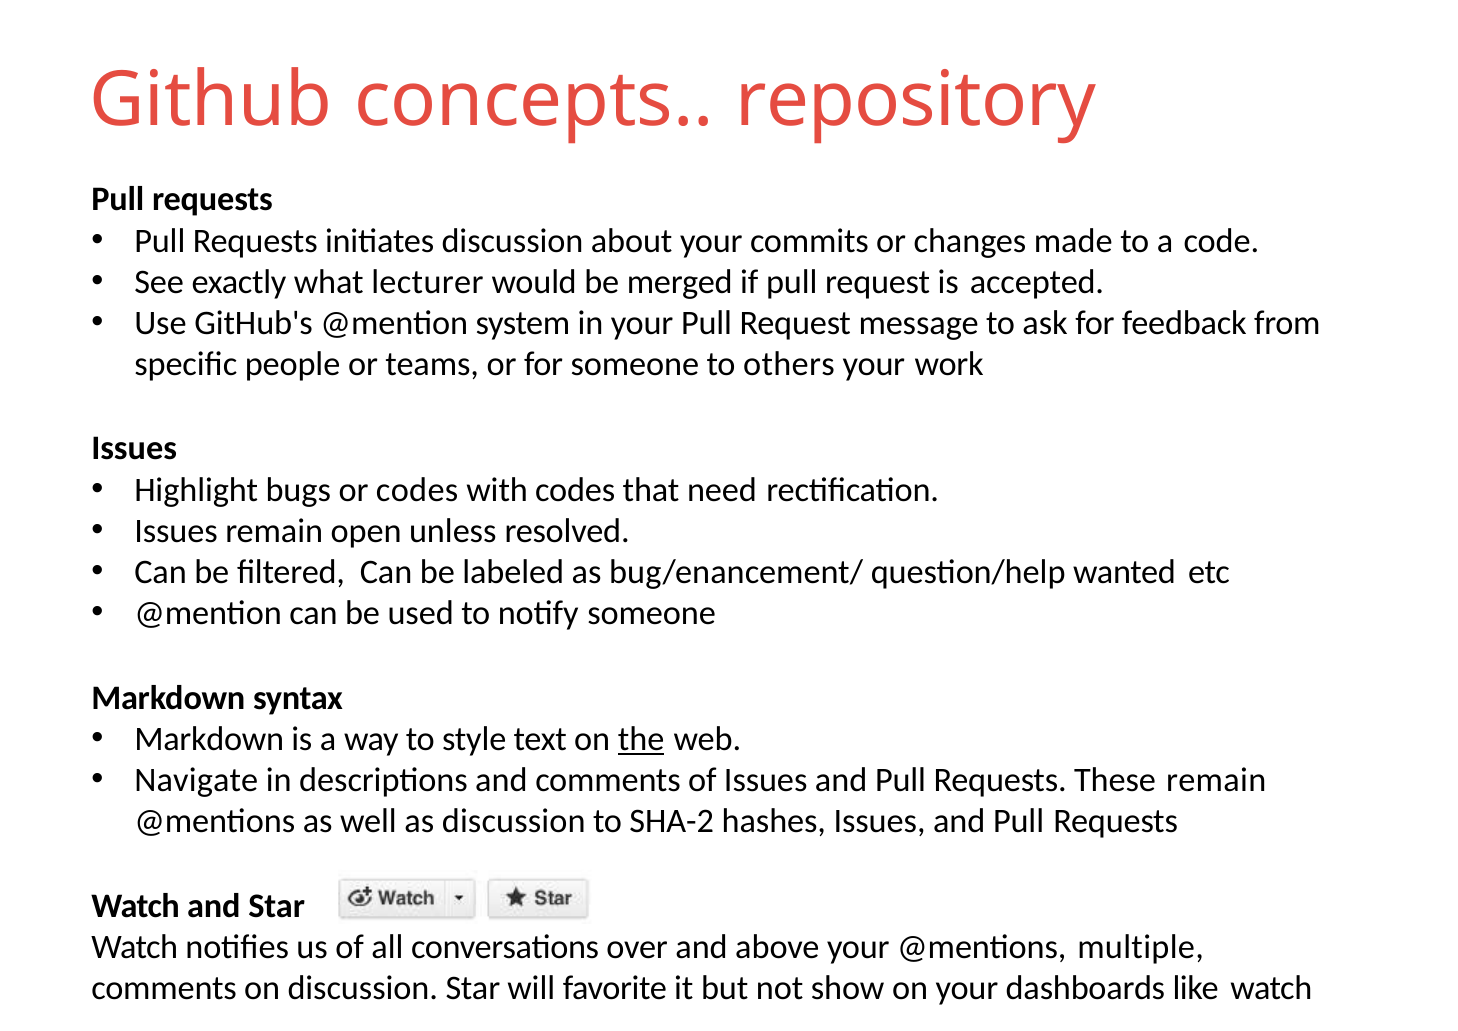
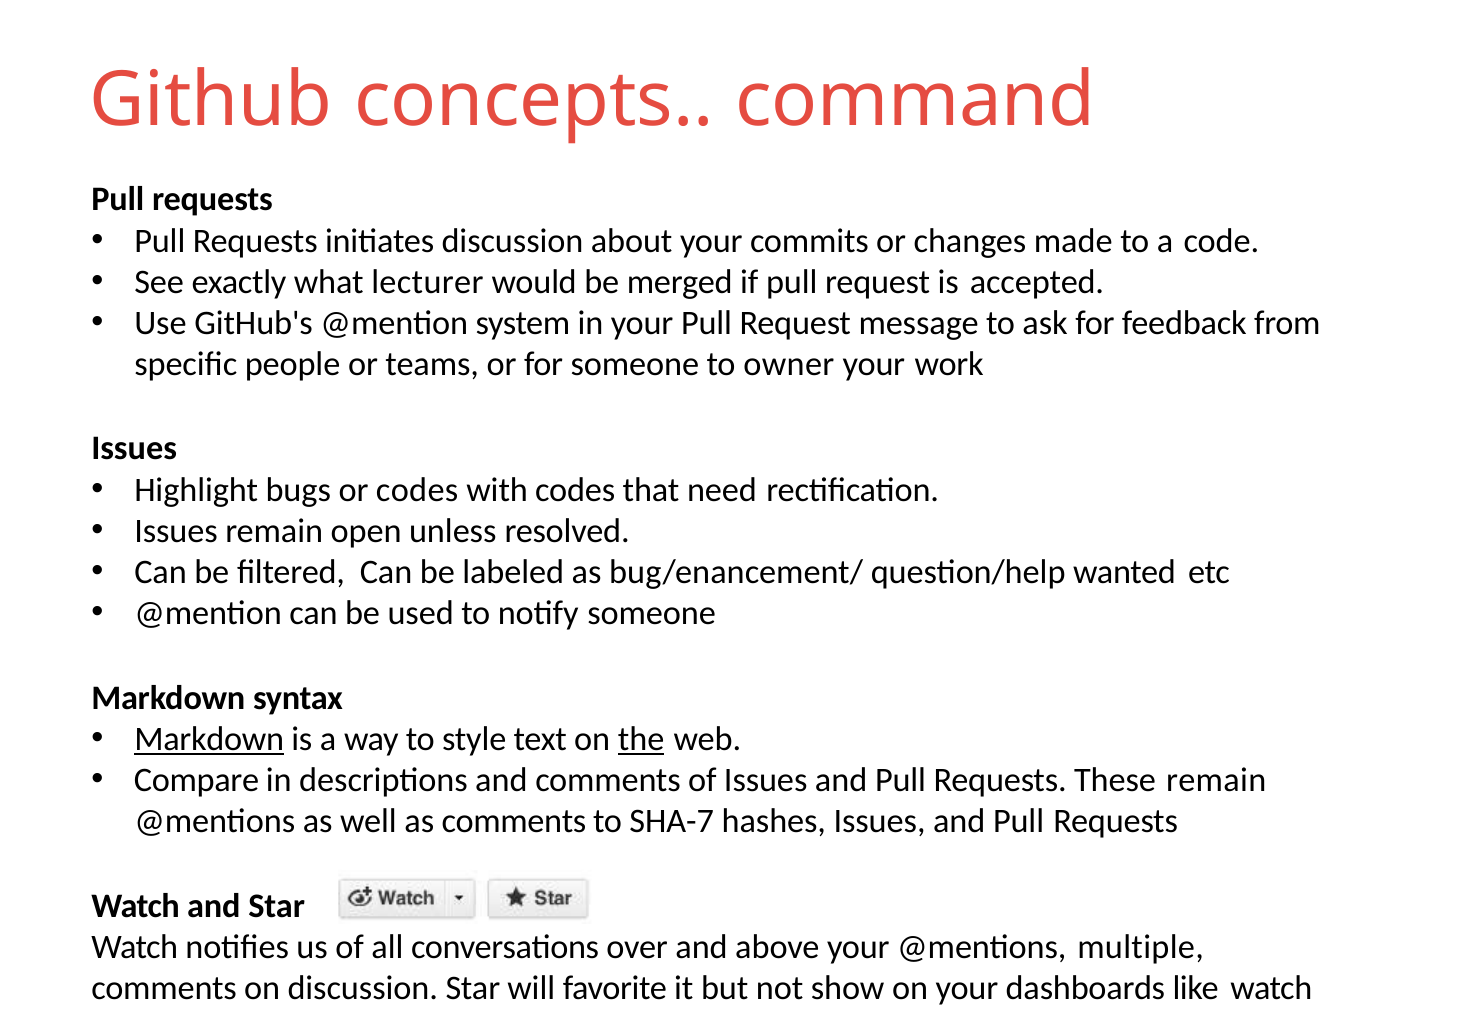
repository: repository -> command
others: others -> owner
Markdown at (209, 739) underline: none -> present
Navigate: Navigate -> Compare
as discussion: discussion -> comments
SHA-2: SHA-2 -> SHA-7
